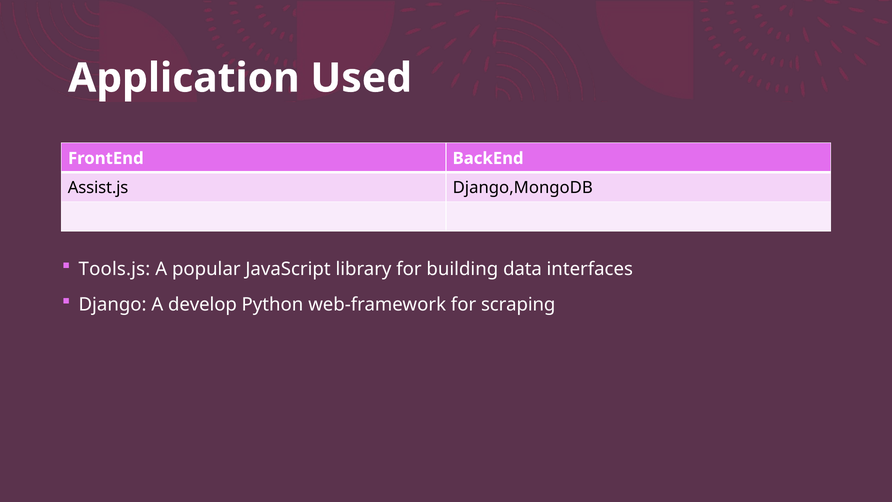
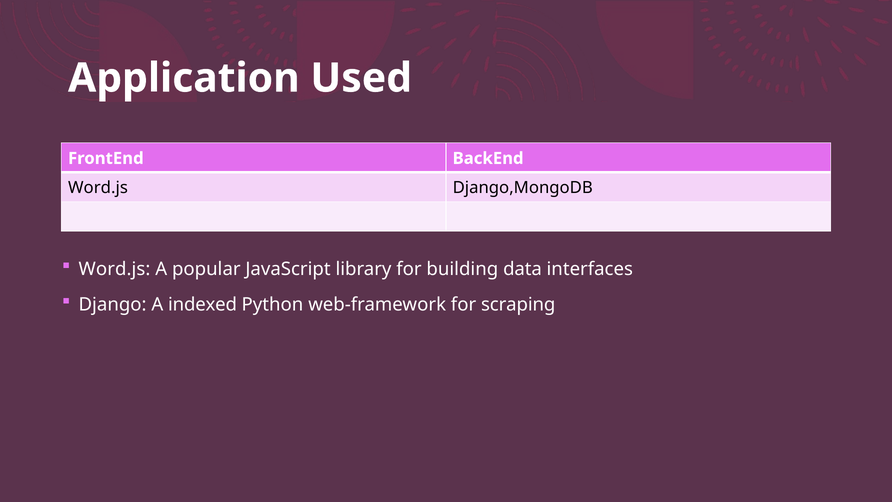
Assist.js at (98, 188): Assist.js -> Word.js
Tools.js at (114, 269): Tools.js -> Word.js
develop: develop -> indexed
